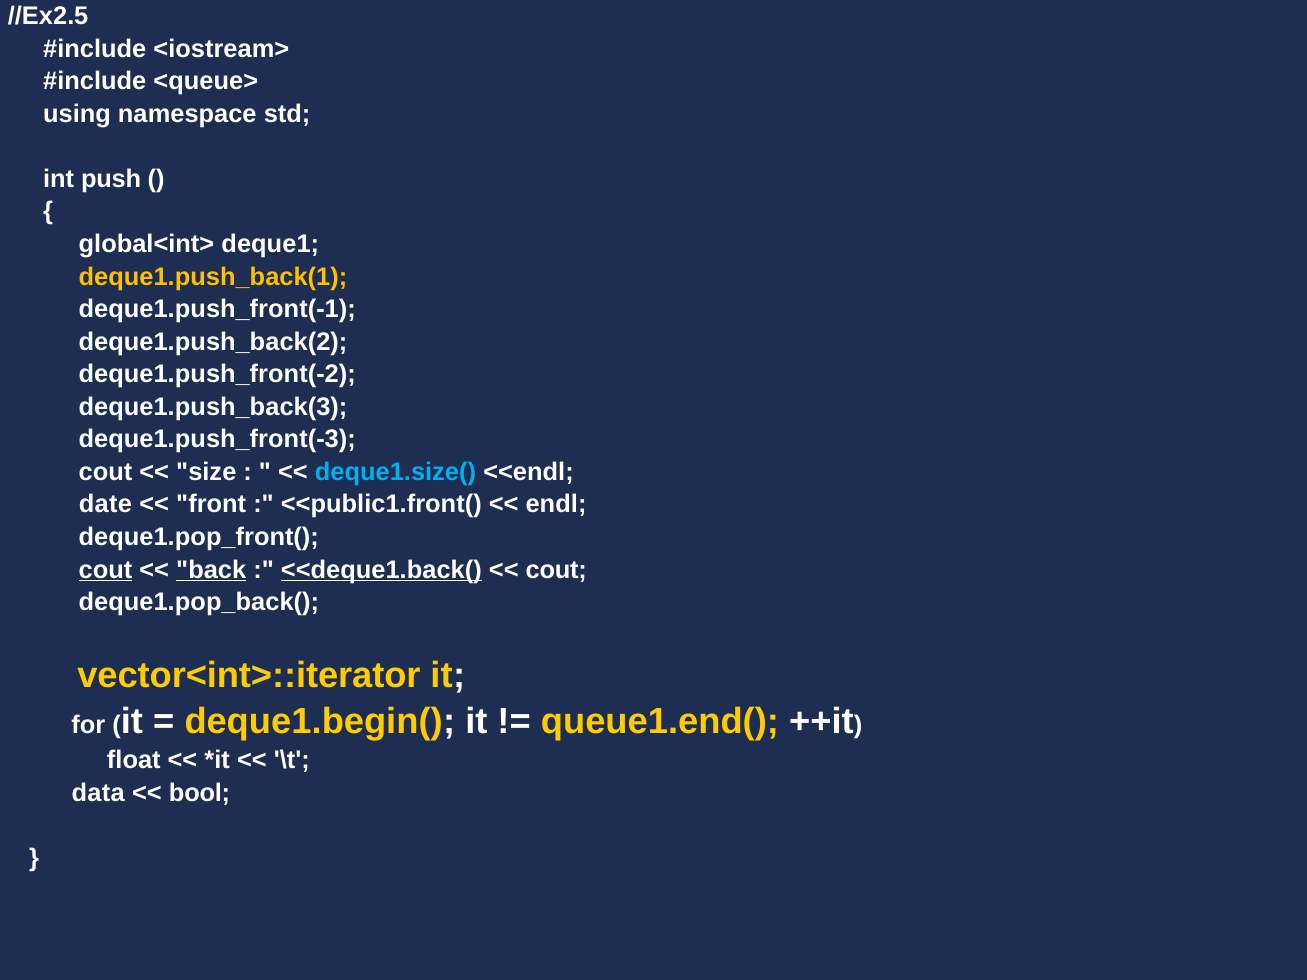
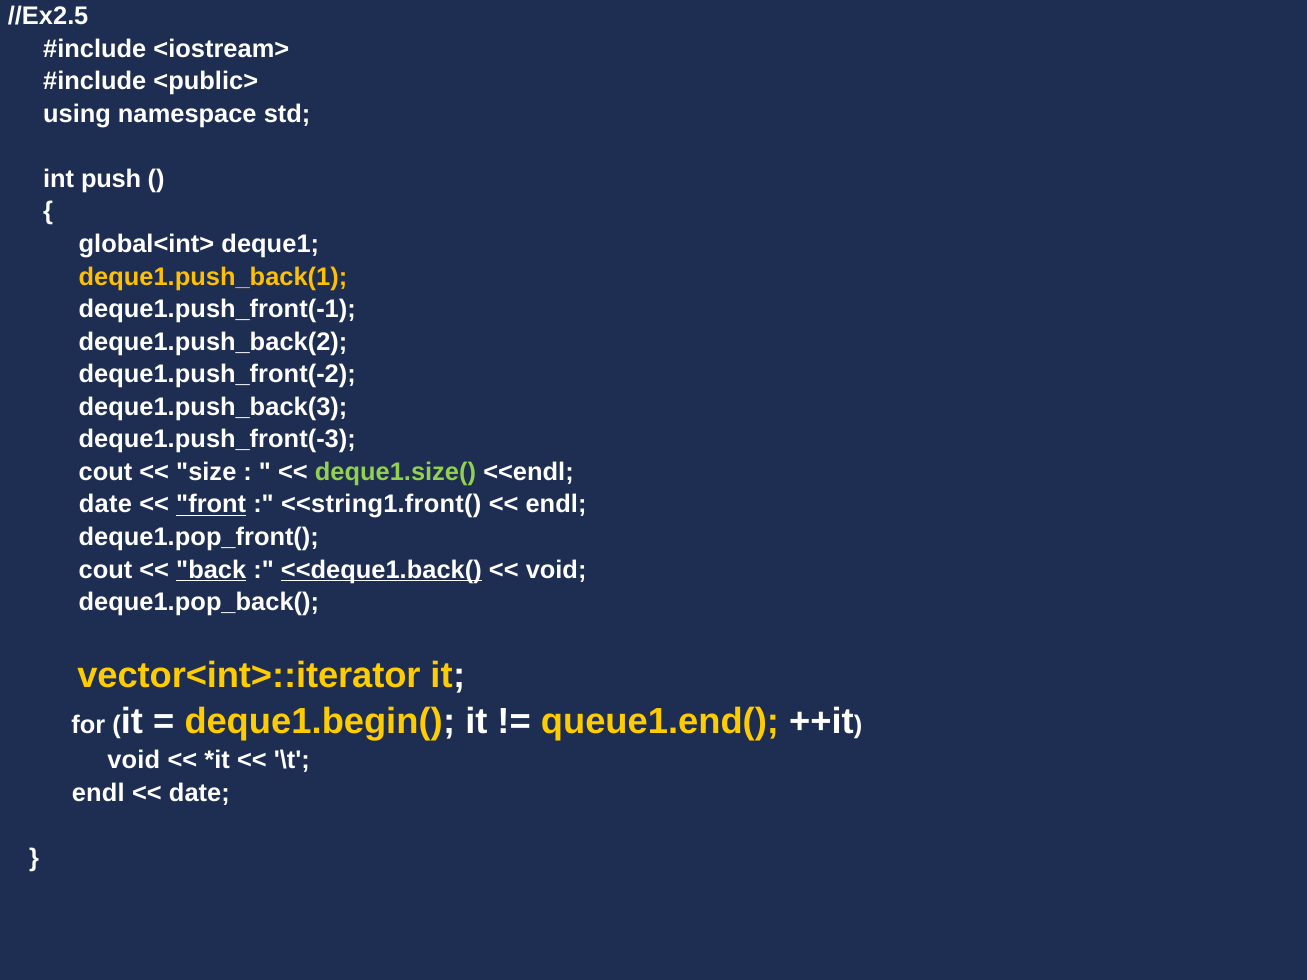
<queue>: <queue> -> <public>
deque1.size( colour: light blue -> light green
front underline: none -> present
<<public1.front(: <<public1.front( -> <<string1.front(
cout at (106, 570) underline: present -> none
cout at (556, 570): cout -> void
float at (134, 761): float -> void
data at (98, 793): data -> endl
bool at (200, 793): bool -> date
